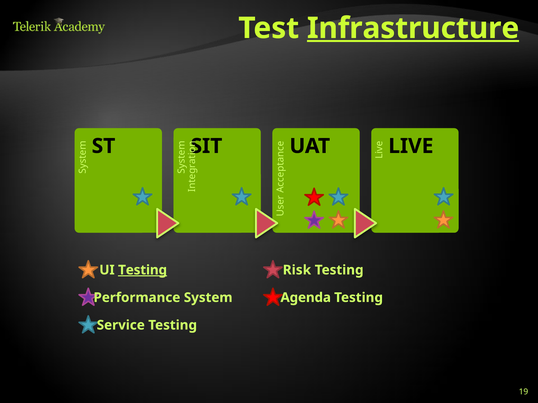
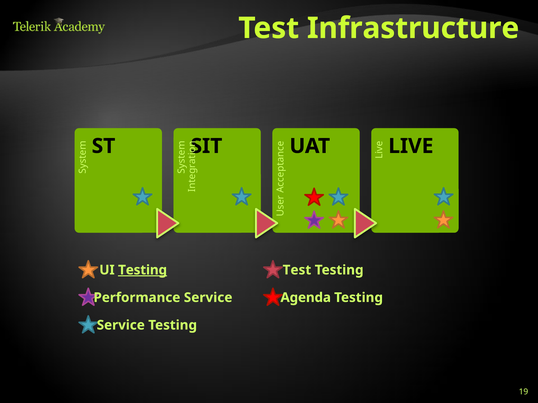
Infrastructure underline: present -> none
Risk at (297, 270): Risk -> Test
Performance System: System -> Service
